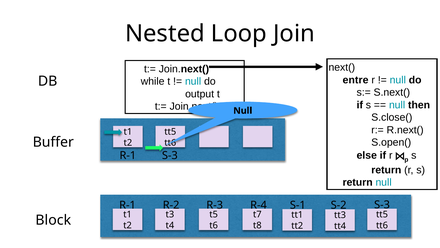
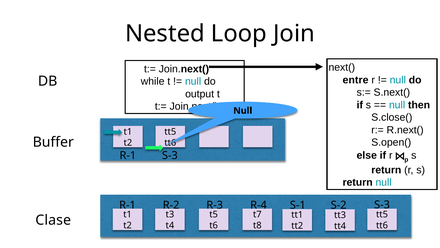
Block: Block -> Clase
